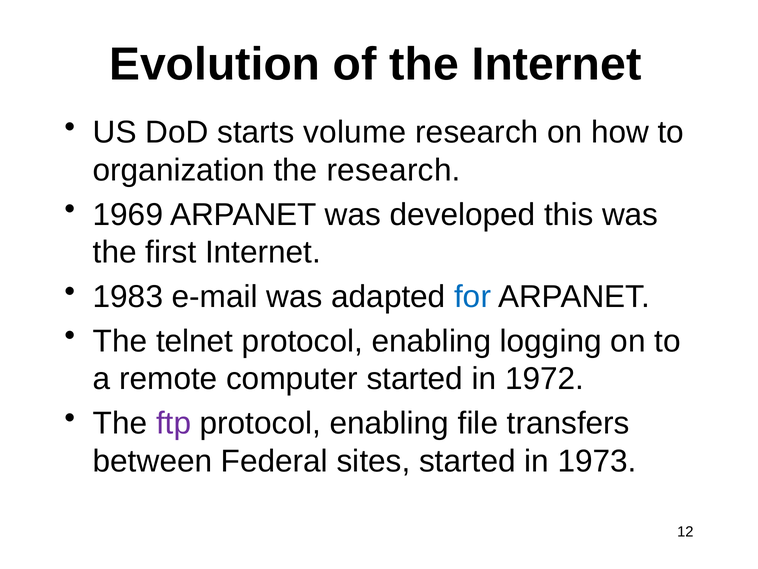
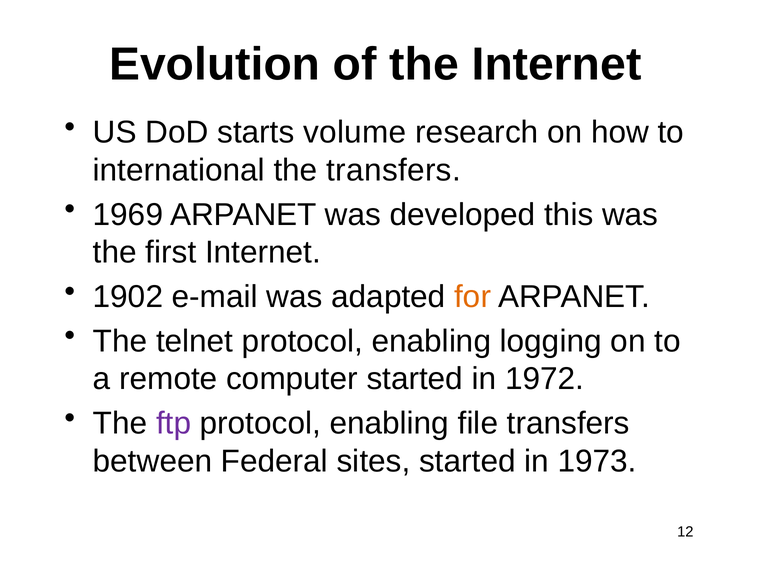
organization: organization -> international
the research: research -> transfers
1983: 1983 -> 1902
for colour: blue -> orange
